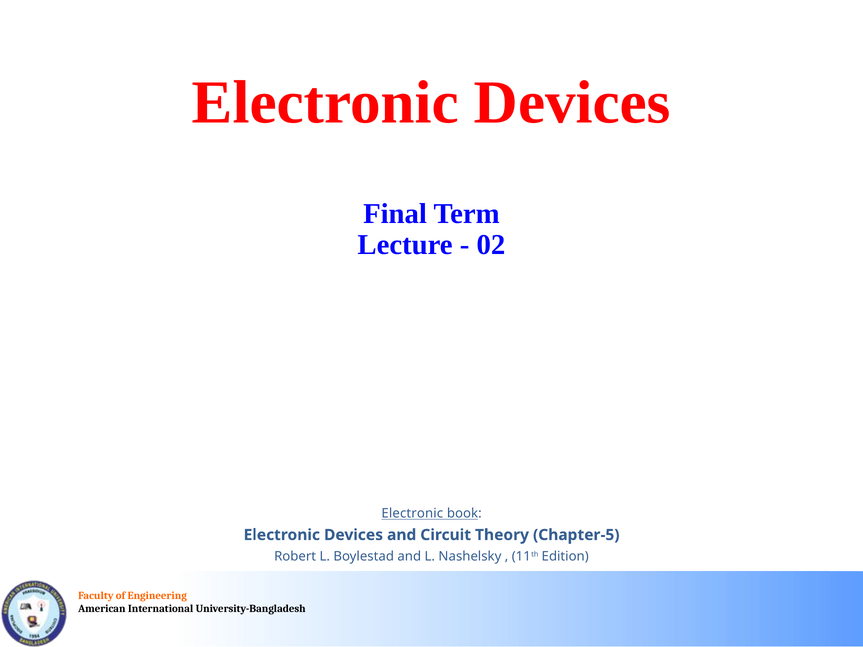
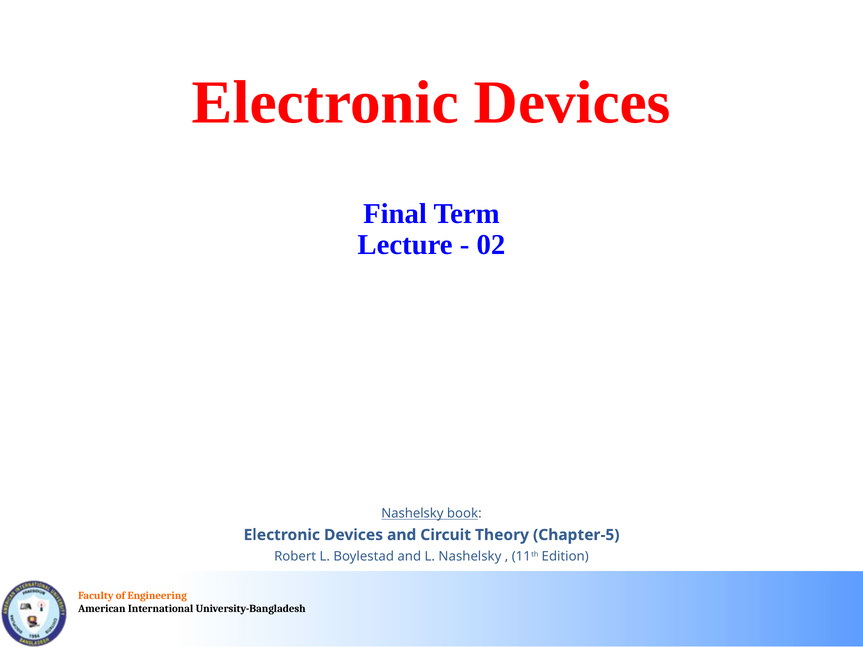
Electronic at (412, 514): Electronic -> Nashelsky
